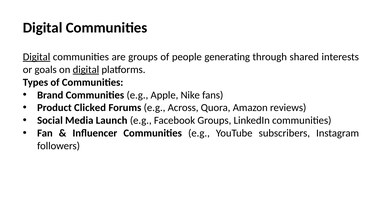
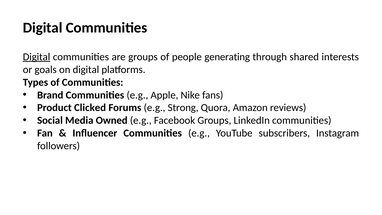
digital at (86, 69) underline: present -> none
Across: Across -> Strong
Launch: Launch -> Owned
